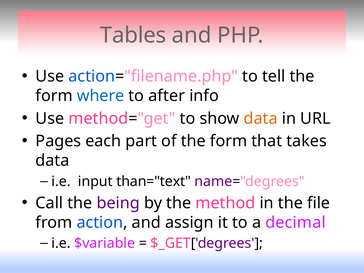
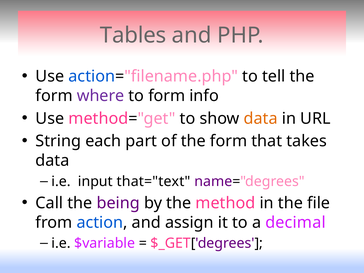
where colour: blue -> purple
to after: after -> form
Pages: Pages -> String
than="text: than="text -> that="text
